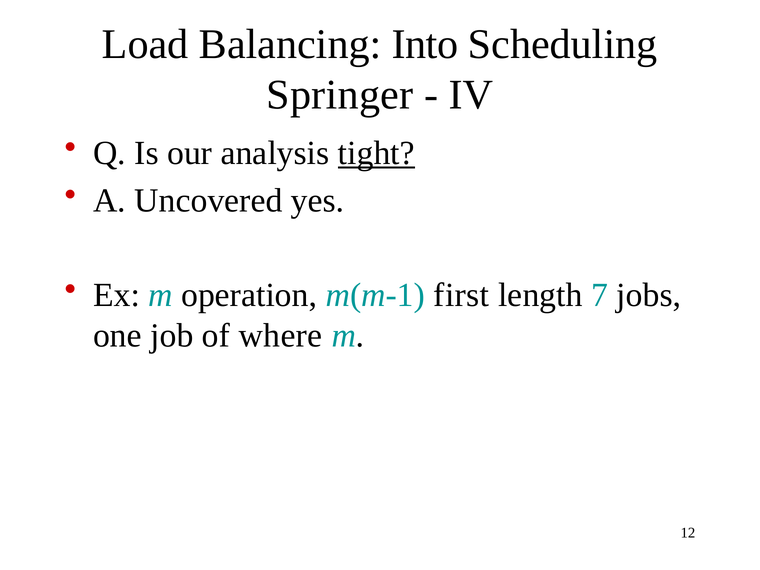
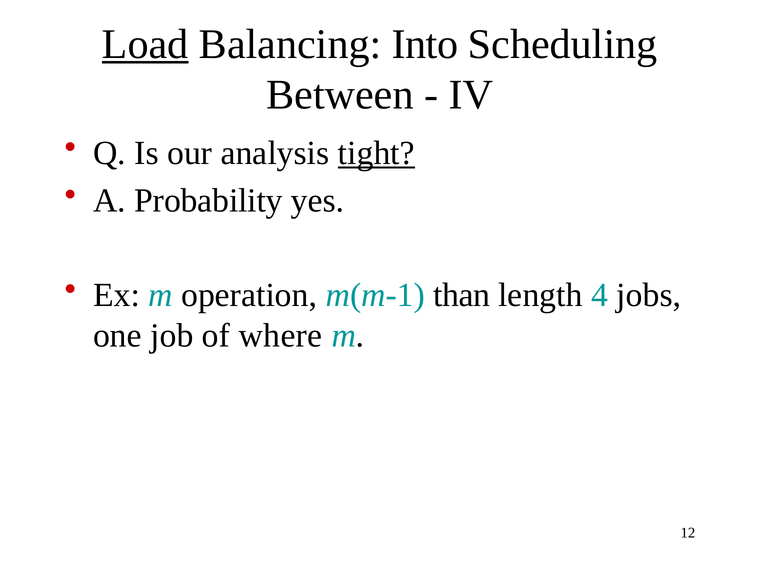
Load underline: none -> present
Springer: Springer -> Between
Uncovered: Uncovered -> Probability
first: first -> than
7: 7 -> 4
